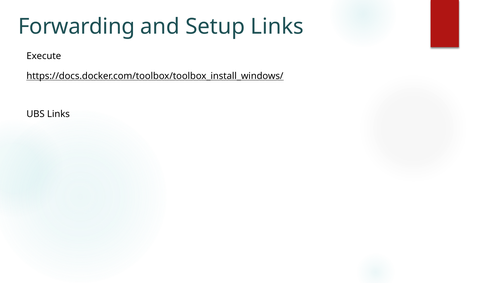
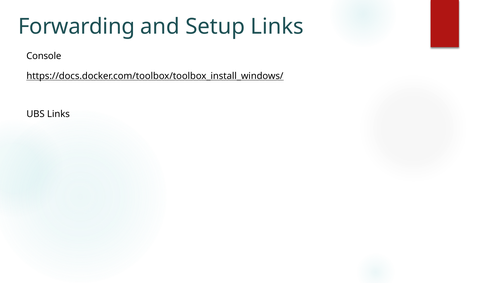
Execute: Execute -> Console
